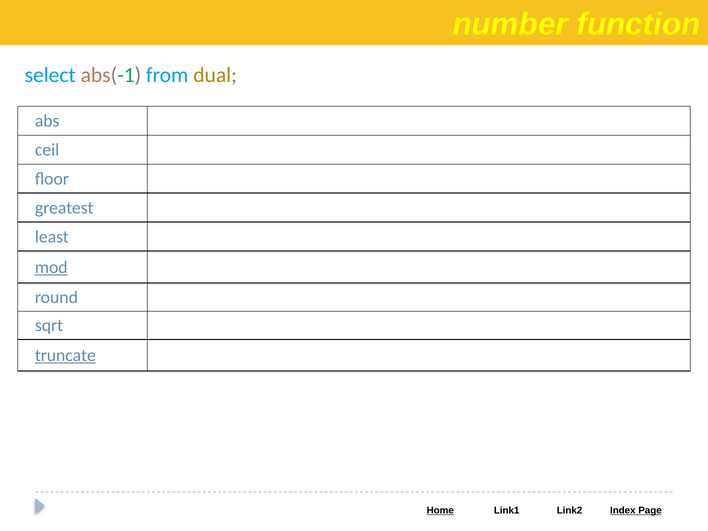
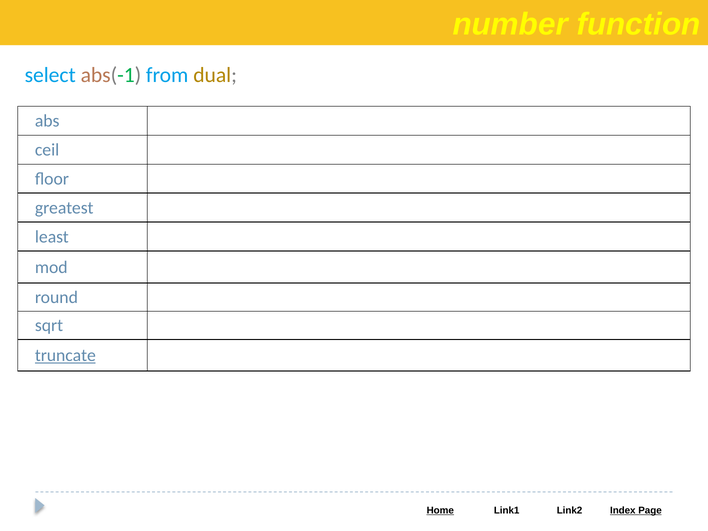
mod underline: present -> none
